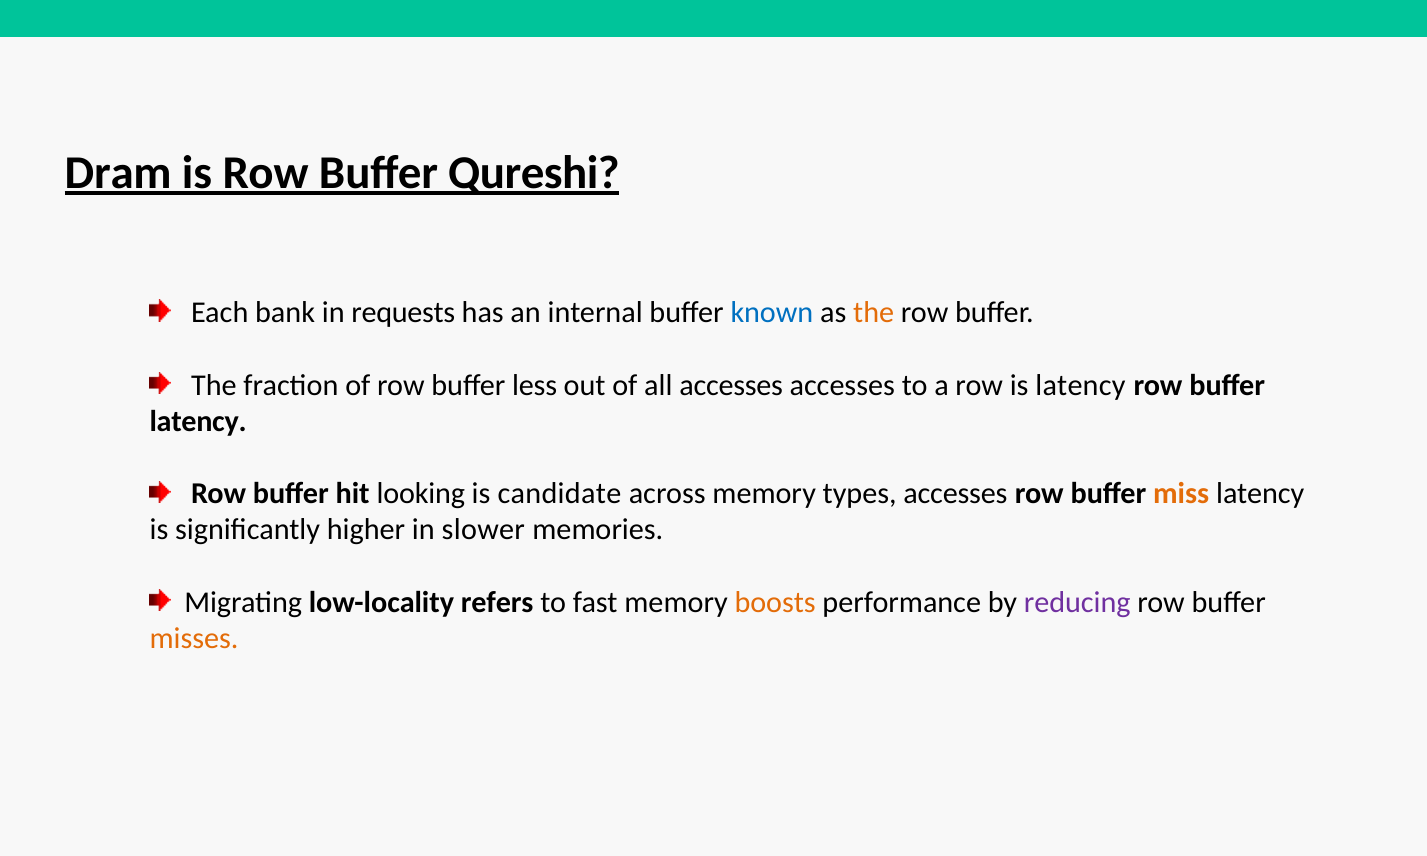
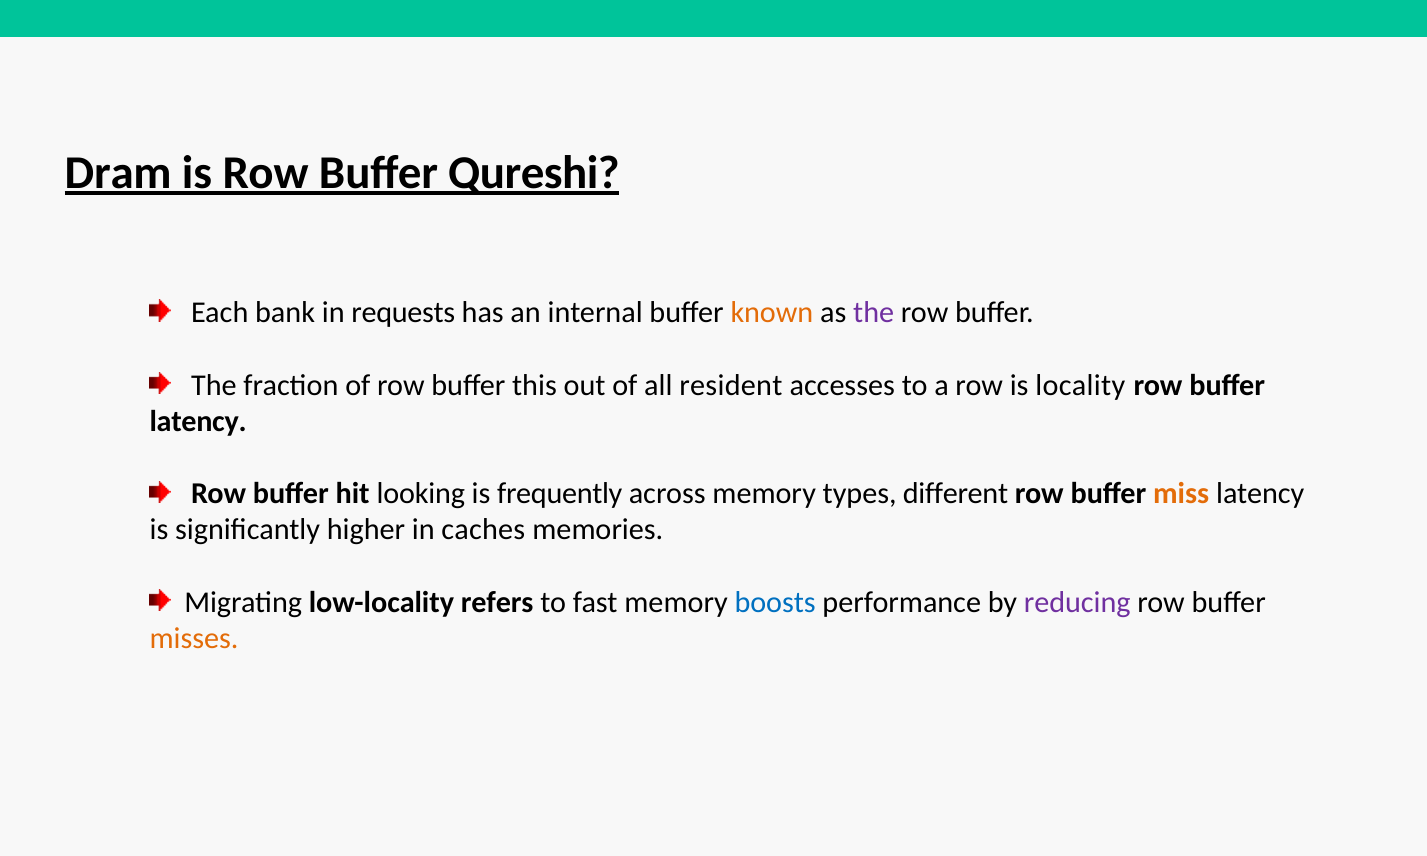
known colour: blue -> orange
the at (874, 313) colour: orange -> purple
less: less -> this
all accesses: accesses -> resident
is latency: latency -> locality
candidate: candidate -> frequently
types accesses: accesses -> different
slower: slower -> caches
boosts colour: orange -> blue
